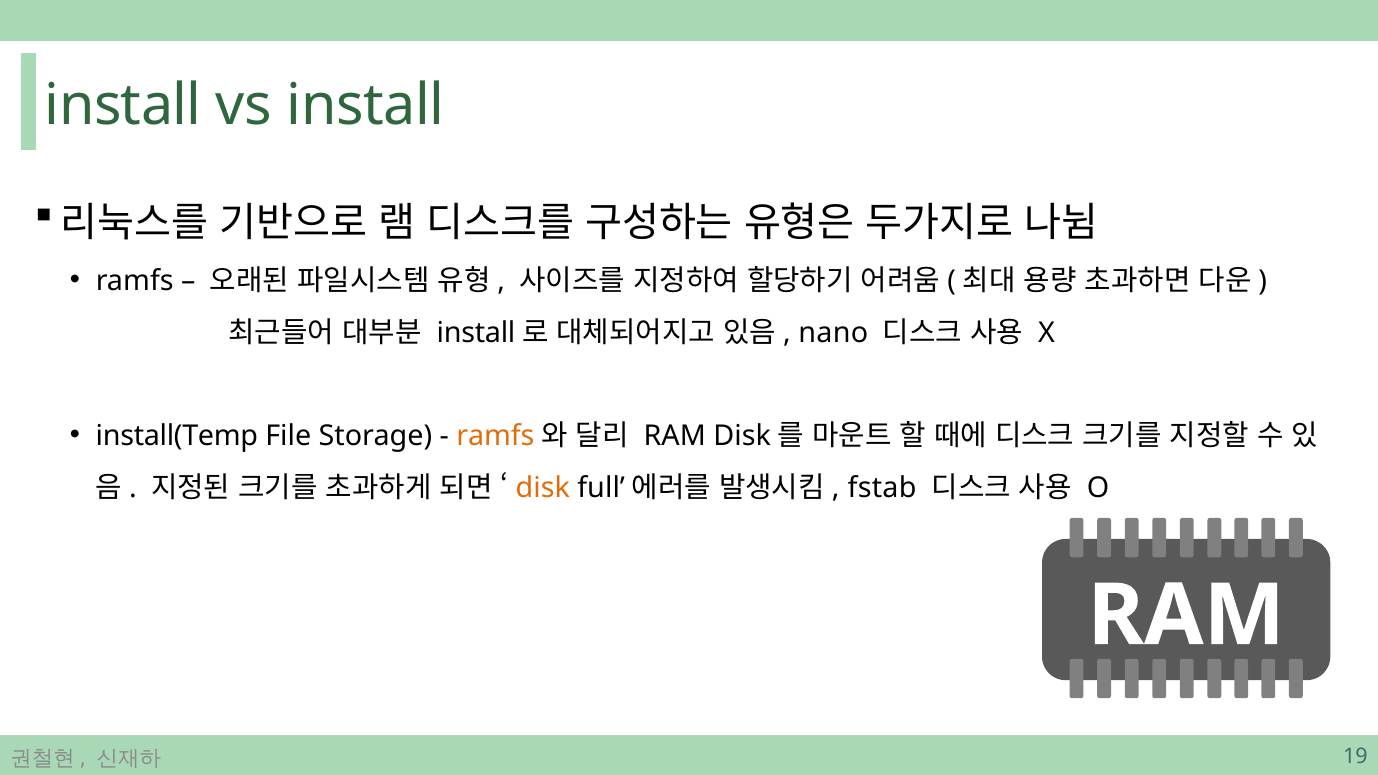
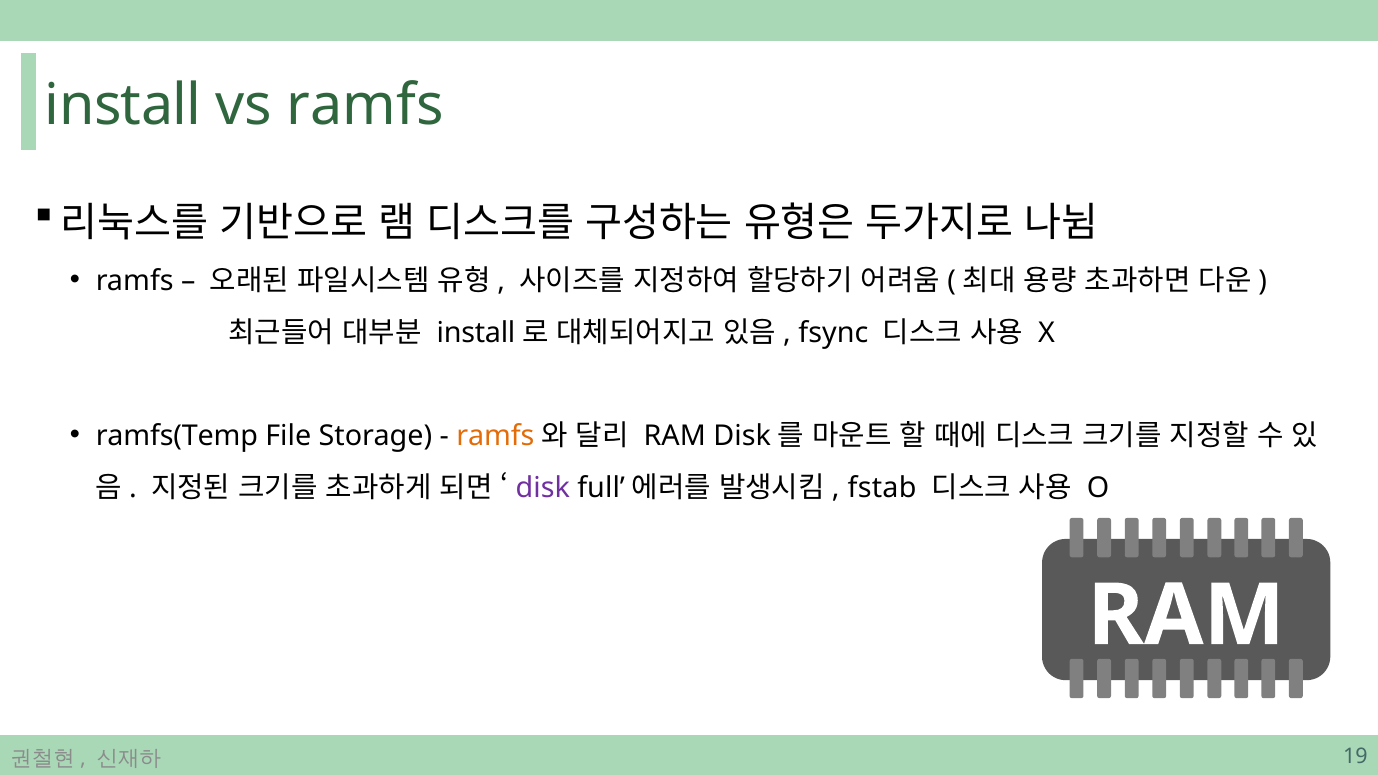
vs install: install -> ramfs
nano: nano -> fsync
install(Temp: install(Temp -> ramfs(Temp
disk at (543, 488) colour: orange -> purple
